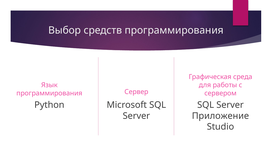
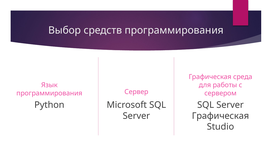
Приложение at (220, 116): Приложение -> Графическая
